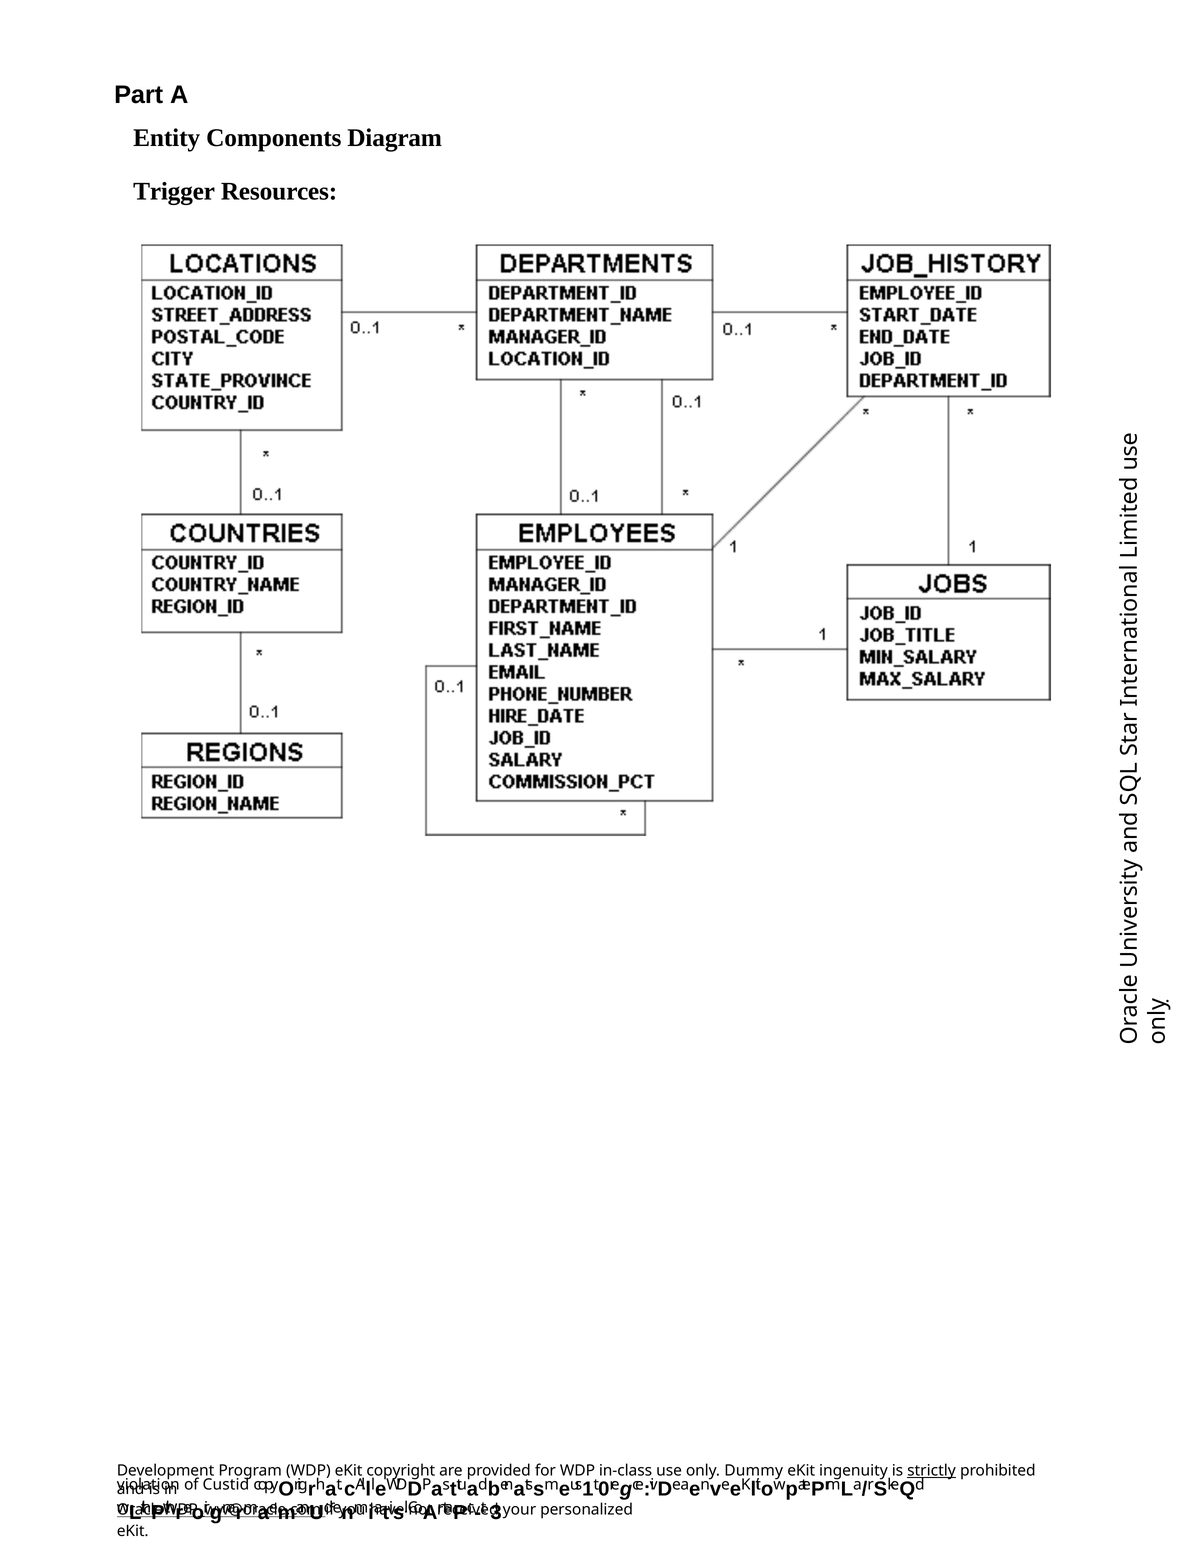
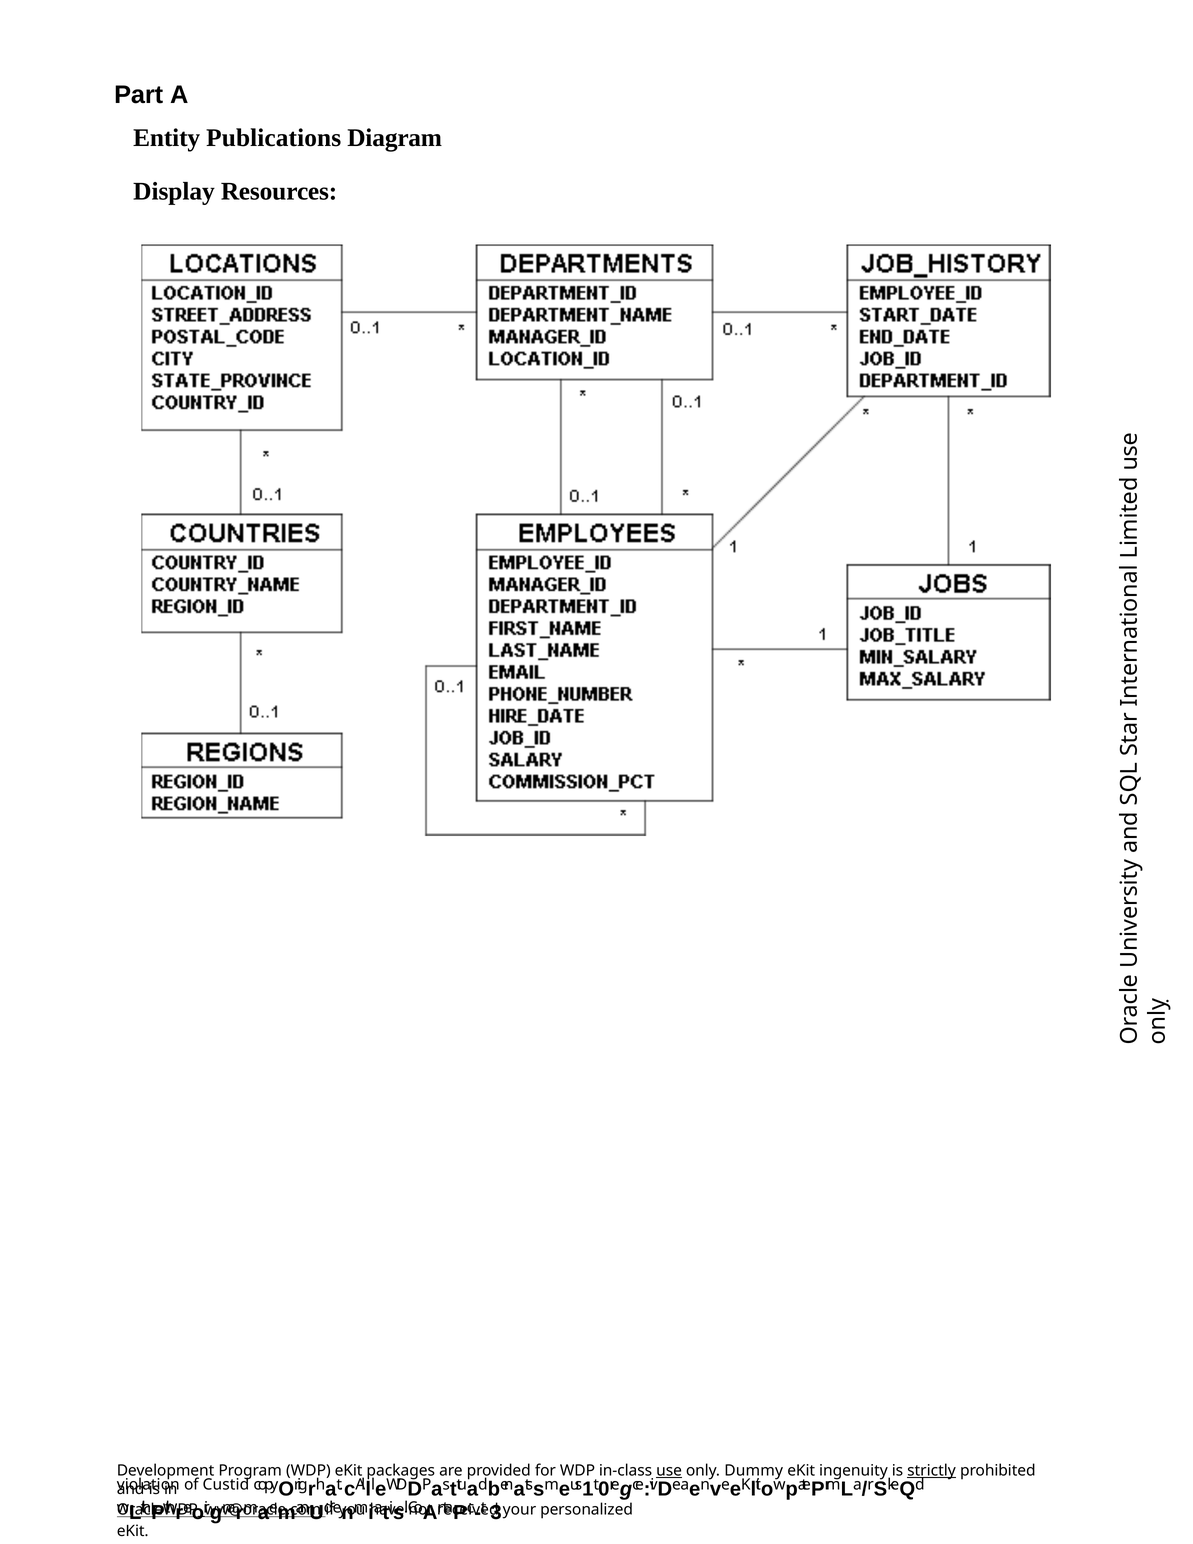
Components: Components -> Publications
Trigger: Trigger -> Display
copyright: copyright -> packages
use underline: none -> present
